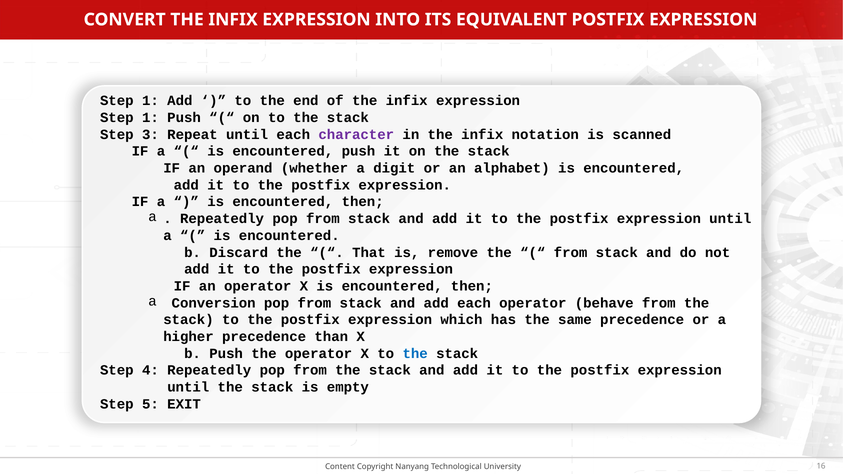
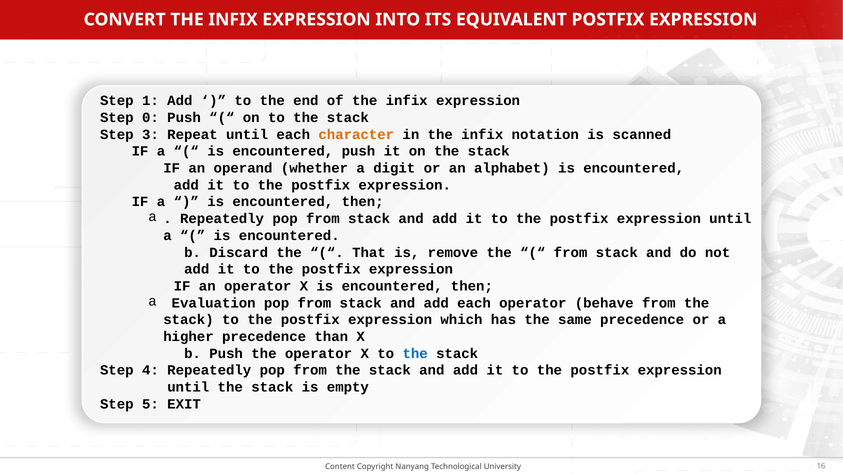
1 at (150, 118): 1 -> 0
character colour: purple -> orange
Conversion: Conversion -> Evaluation
